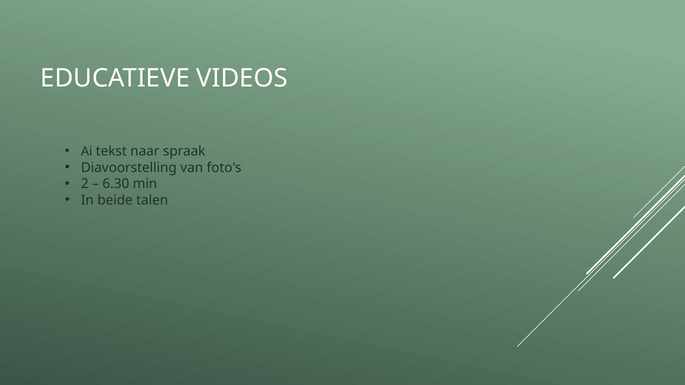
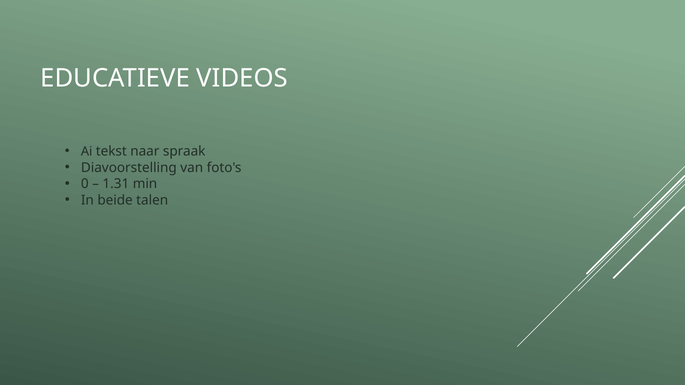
2: 2 -> 0
6.30: 6.30 -> 1.31
